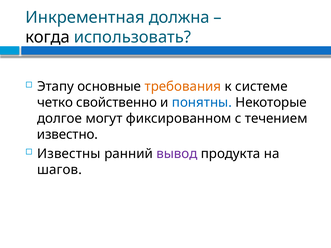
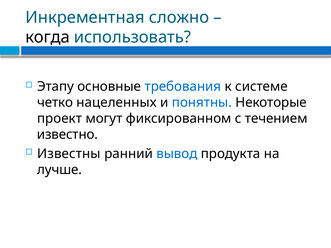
должна: должна -> сложно
требования colour: orange -> blue
свойственно: свойственно -> нацеленных
долгое: долгое -> проект
вывод colour: purple -> blue
шагов: шагов -> лучше
